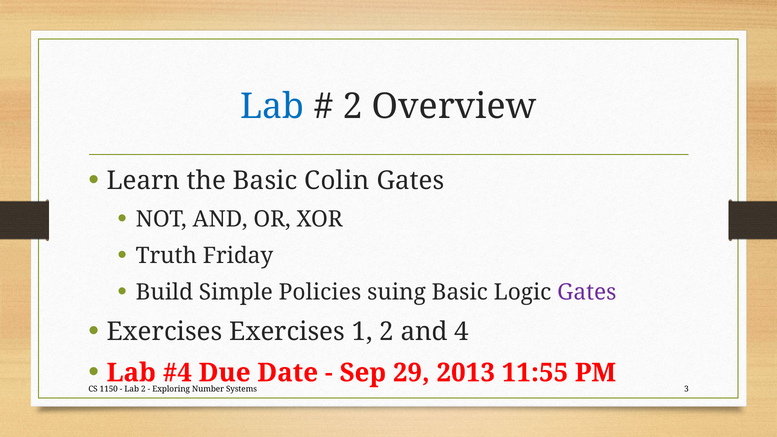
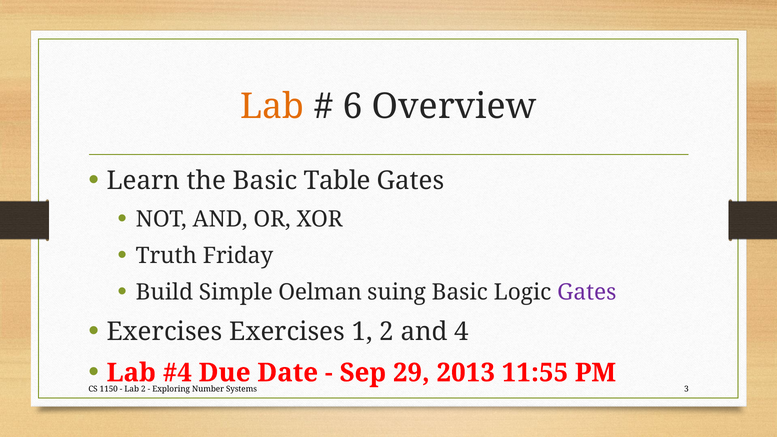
Lab at (272, 107) colour: blue -> orange
2 at (353, 107): 2 -> 6
Colin: Colin -> Table
Policies: Policies -> Oelman
